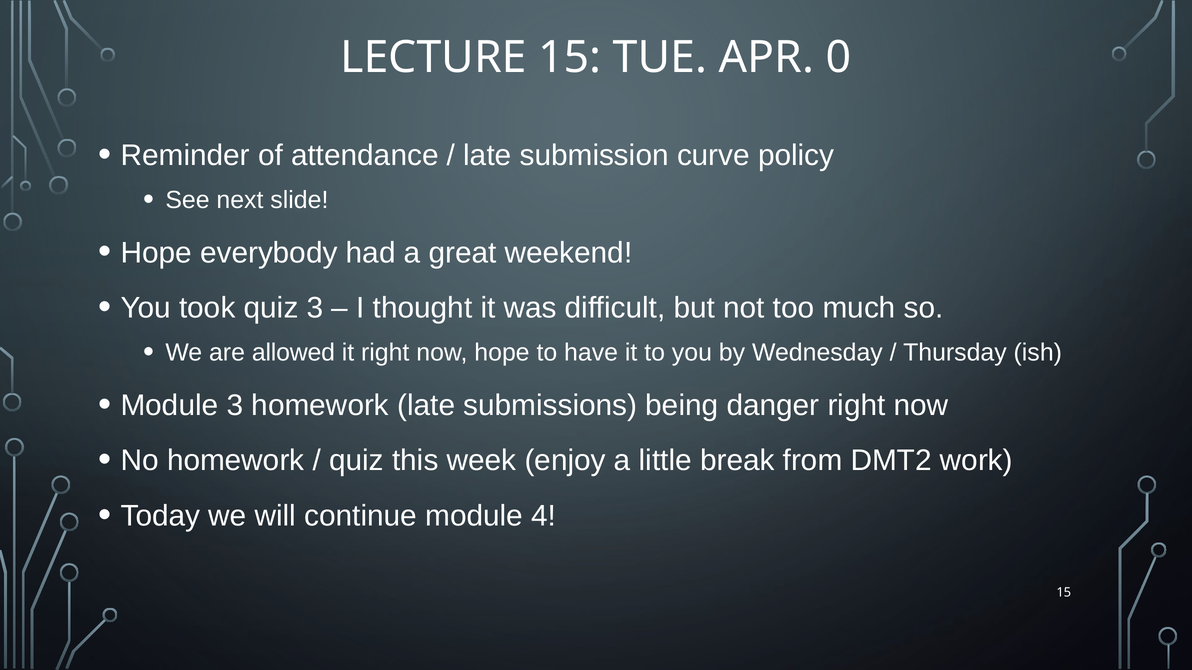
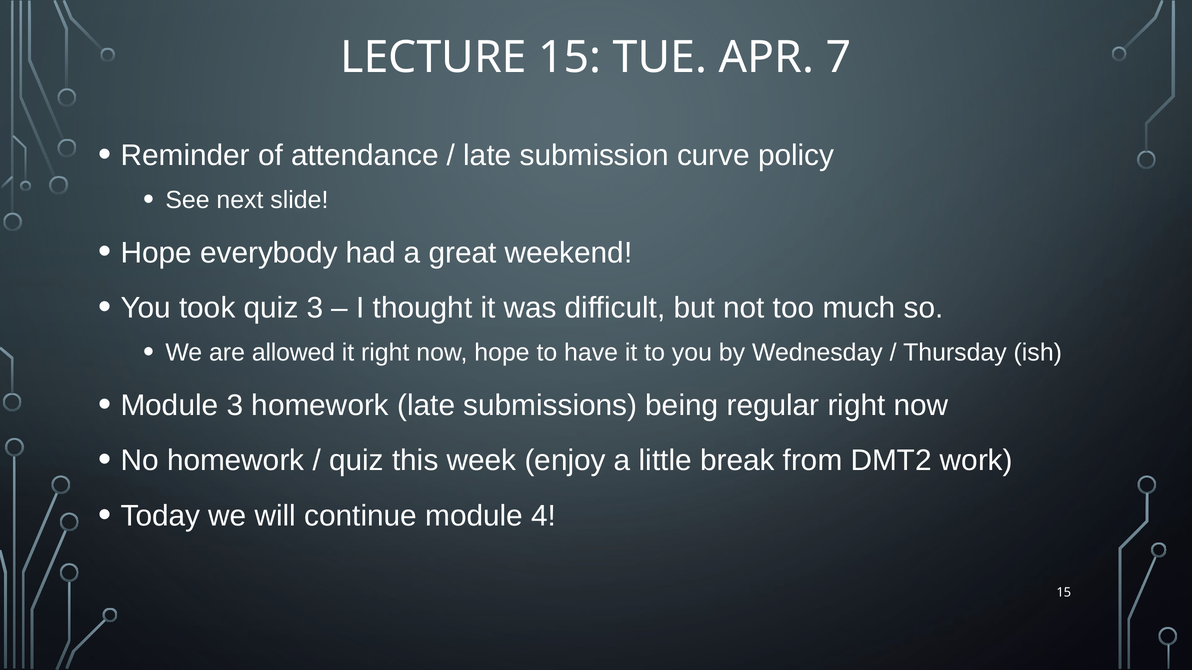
0: 0 -> 7
danger: danger -> regular
